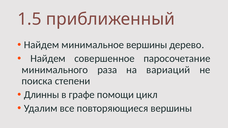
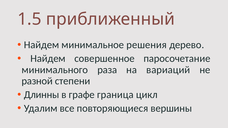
минимальное вершины: вершины -> решения
поиска: поиска -> разной
помощи: помощи -> граница
